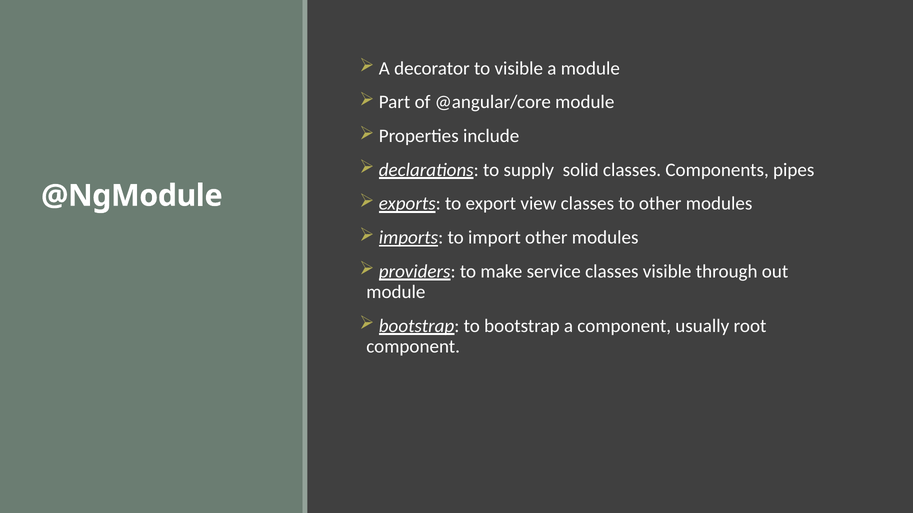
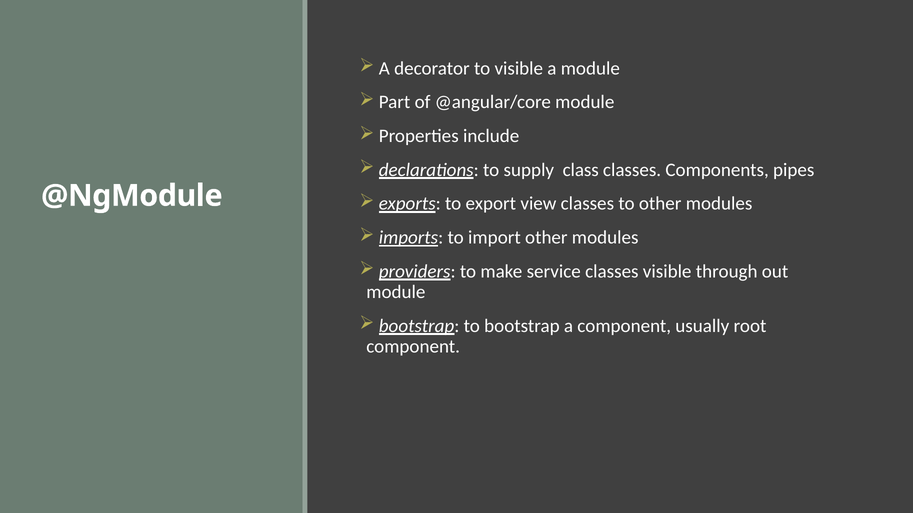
solid: solid -> class
